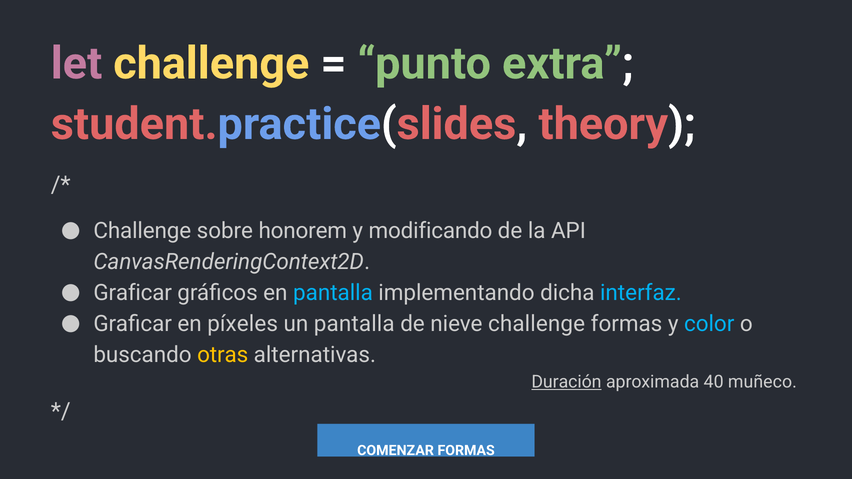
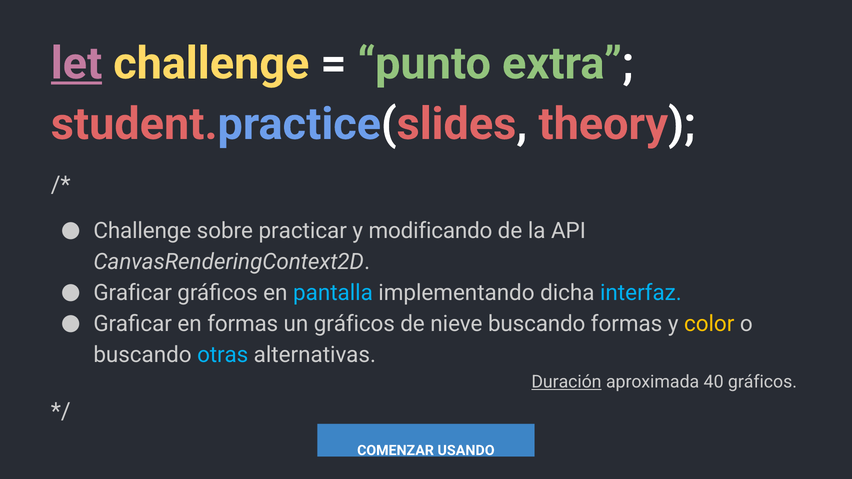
let underline: none -> present
honorem: honorem -> practicar
en píxeles: píxeles -> formas
un pantalla: pantalla -> gráficos
nieve challenge: challenge -> buscando
color colour: light blue -> yellow
otras colour: yellow -> light blue
40 muñeco: muñeco -> gráficos
COMENZAR FORMAS: FORMAS -> USANDO
